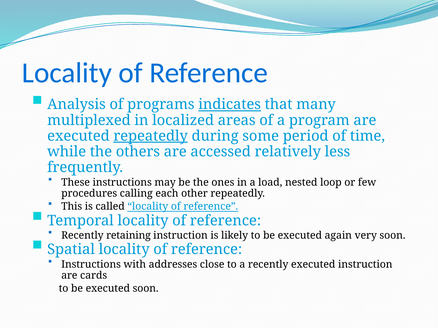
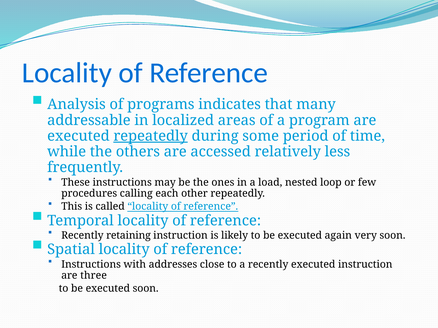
indicates underline: present -> none
multiplexed: multiplexed -> addressable
cards: cards -> three
